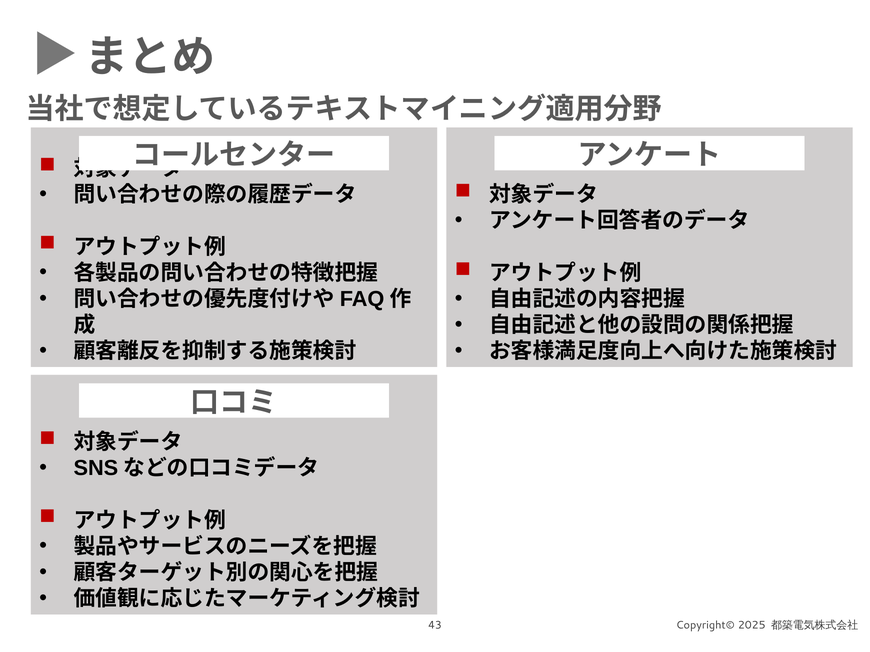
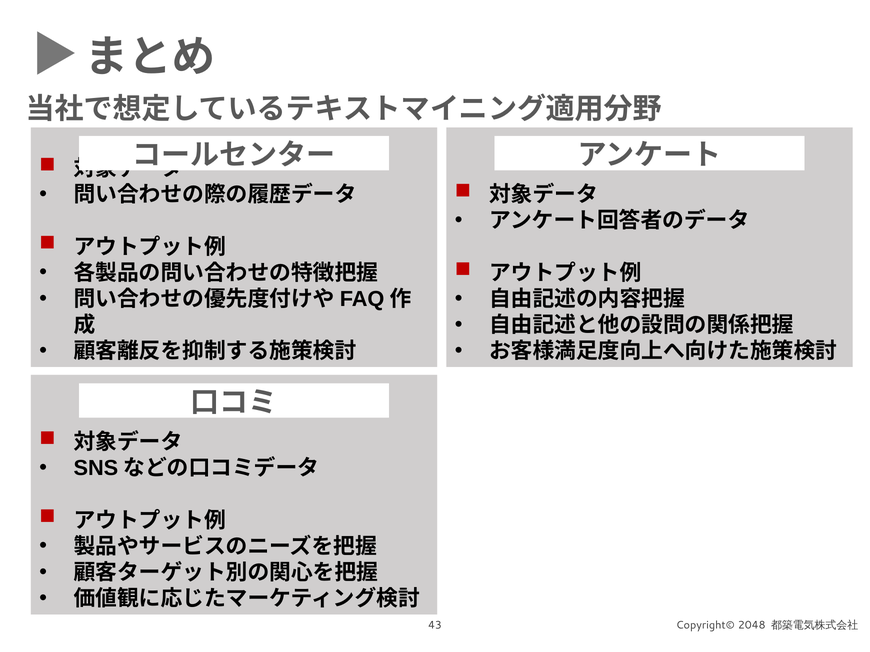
2025: 2025 -> 2048
